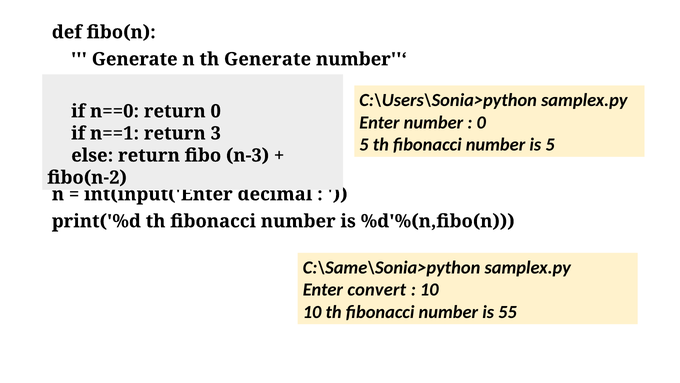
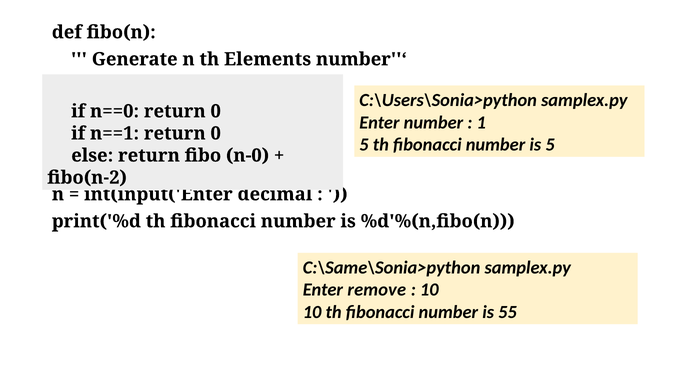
th Generate: Generate -> Elements
0 at (481, 122): 0 -> 1
3 at (216, 133): 3 -> 0
n-3: n-3 -> n-0
convert: convert -> remove
